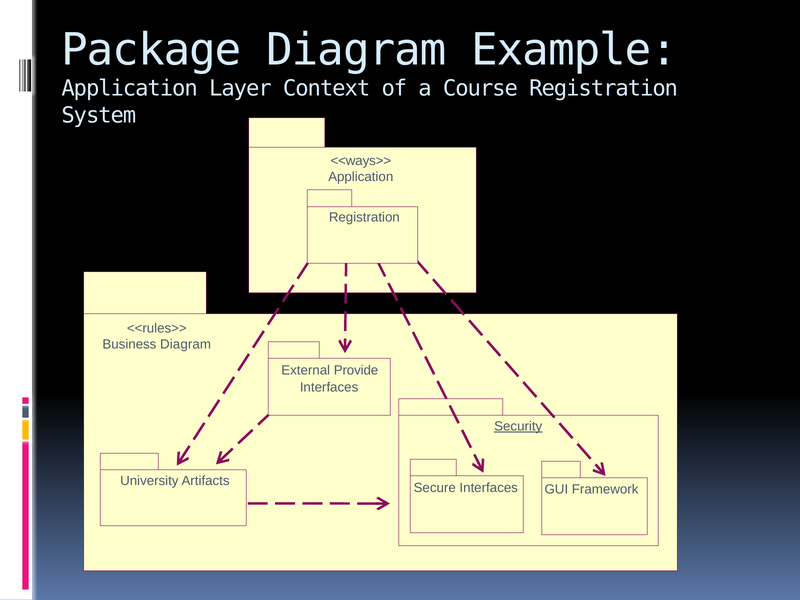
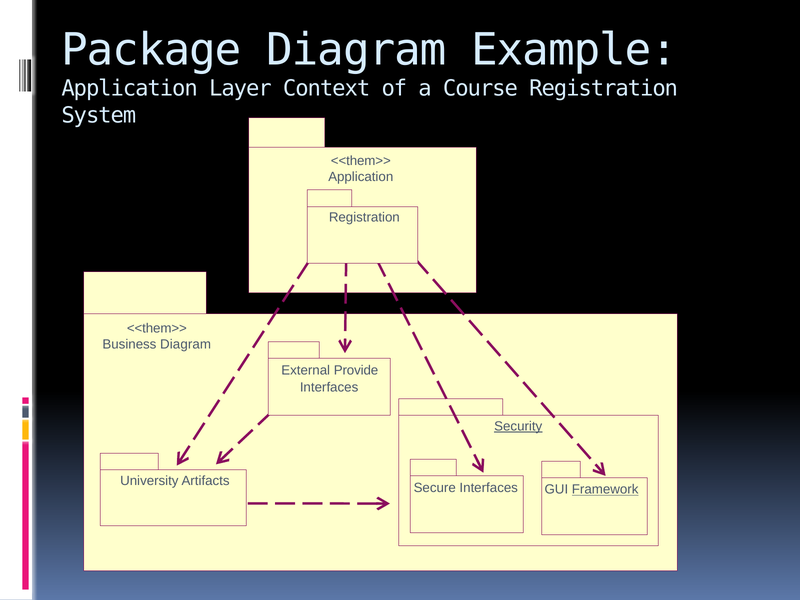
<<ways>> at (361, 161): <<ways>> -> <<them>>
<<rules>> at (157, 329): <<rules>> -> <<them>>
Framework underline: none -> present
